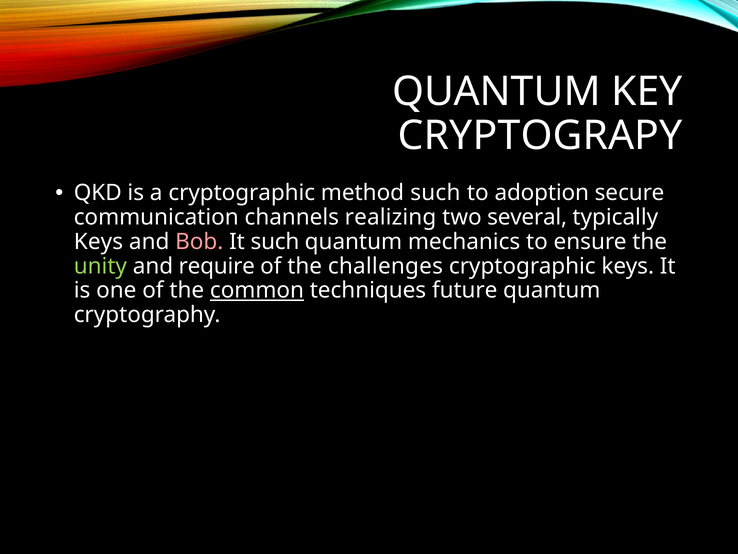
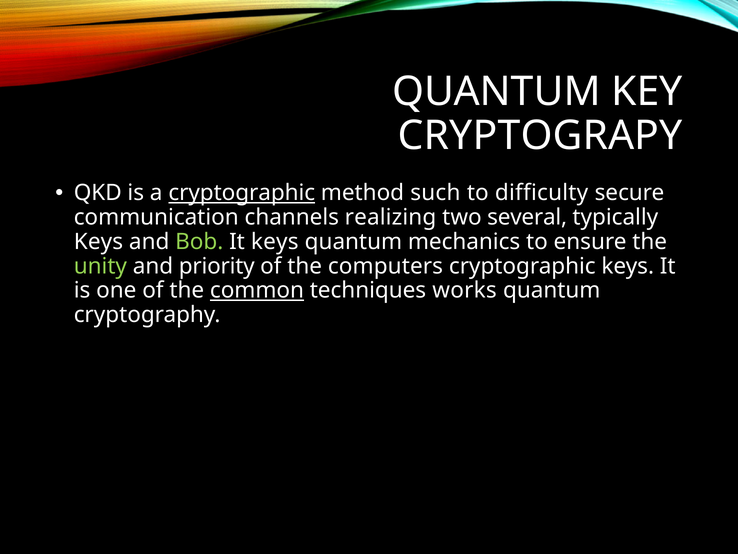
cryptographic at (242, 193) underline: none -> present
adoption: adoption -> difficulty
Bob colour: pink -> light green
It such: such -> keys
require: require -> priority
challenges: challenges -> computers
future: future -> works
